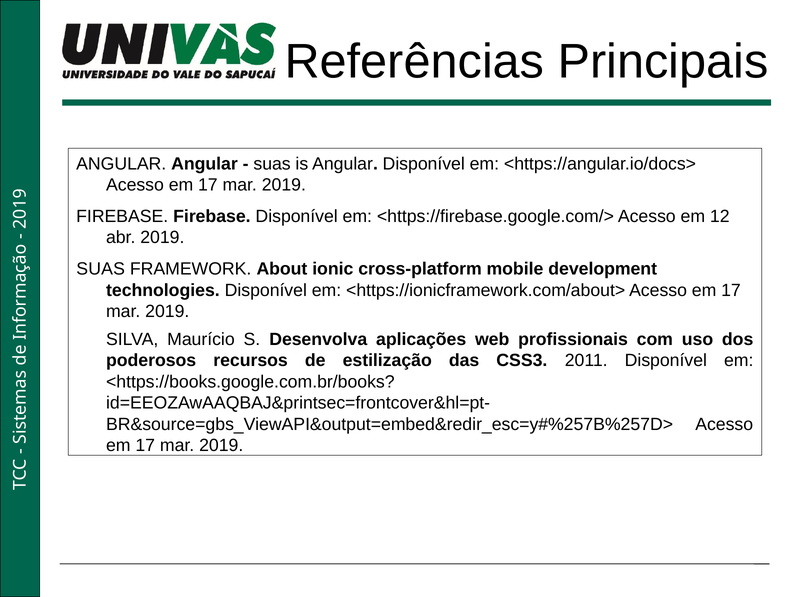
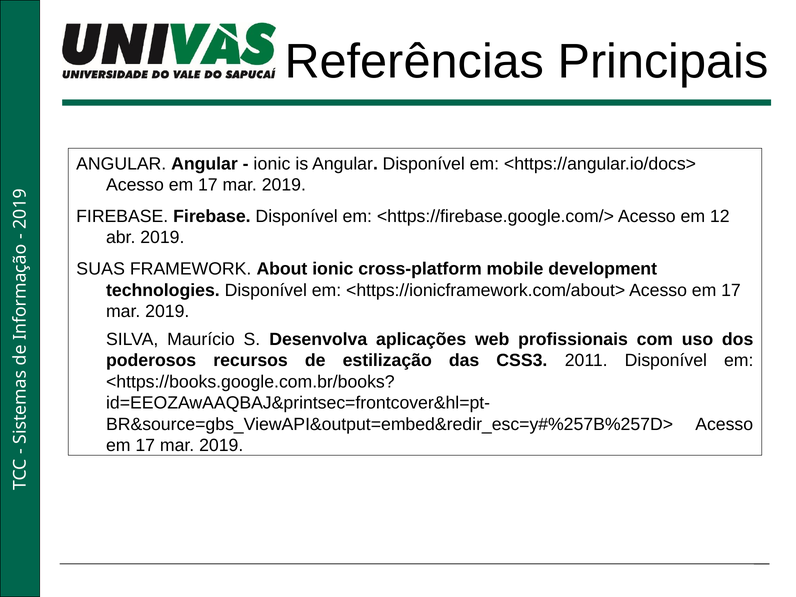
suas at (272, 164): suas -> ionic
